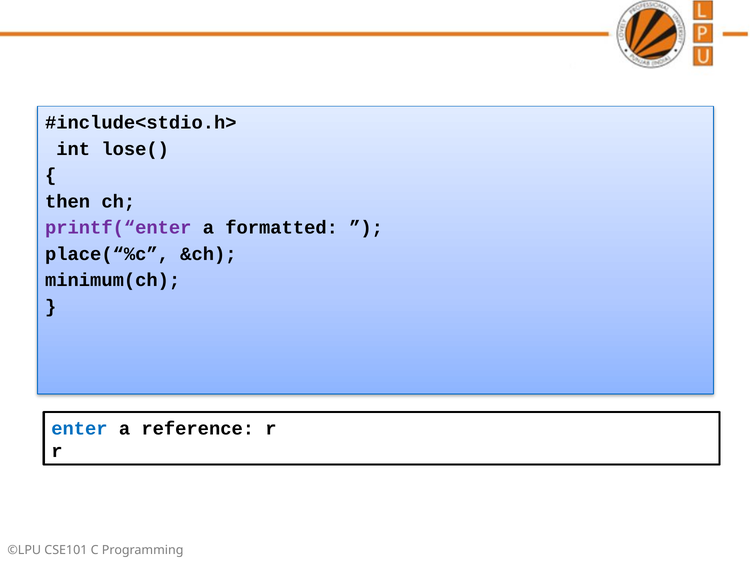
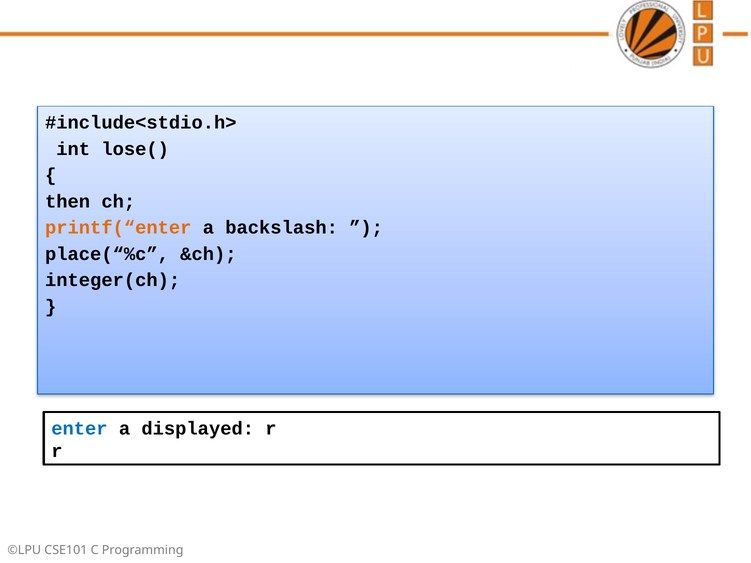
printf(“enter colour: purple -> orange
formatted: formatted -> backslash
minimum(ch: minimum(ch -> integer(ch
reference: reference -> displayed
